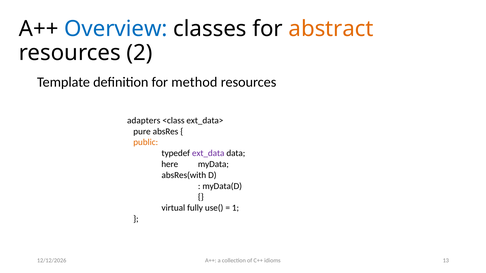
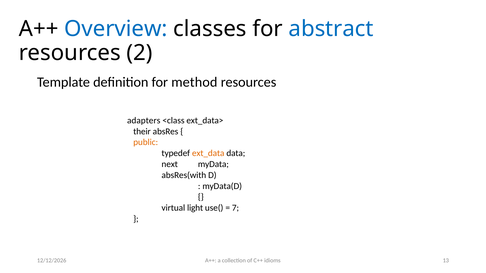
abstract colour: orange -> blue
pure: pure -> their
ext_data colour: purple -> orange
here: here -> next
fully: fully -> light
1: 1 -> 7
